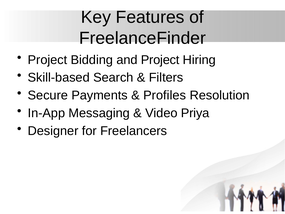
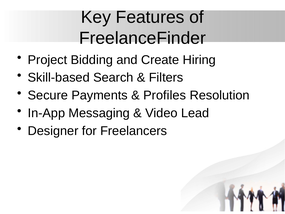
and Project: Project -> Create
Priya: Priya -> Lead
